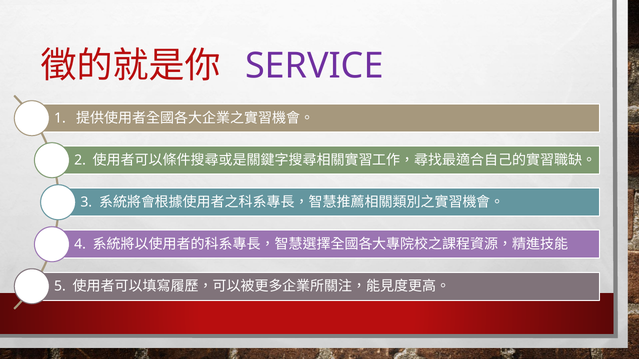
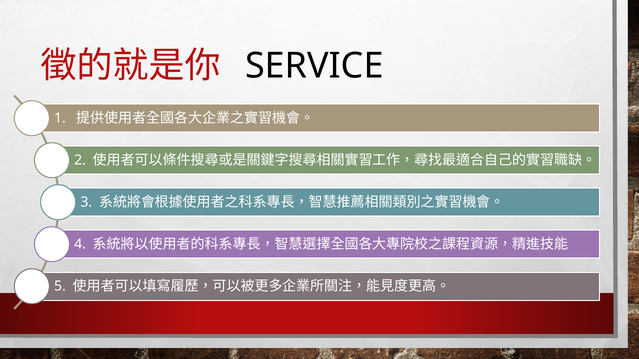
SERVICE colour: purple -> black
